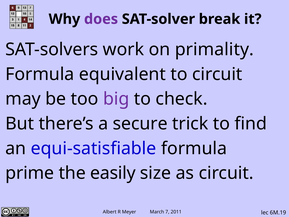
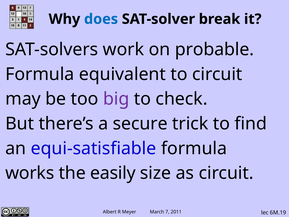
does colour: purple -> blue
primality: primality -> probable
prime: prime -> works
